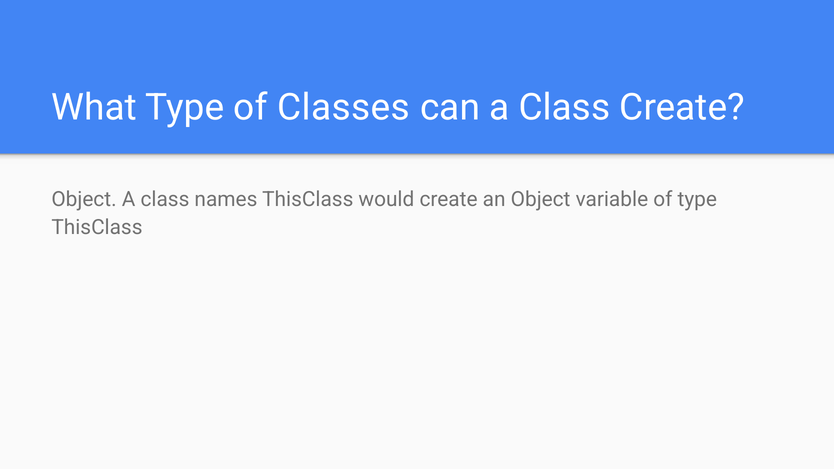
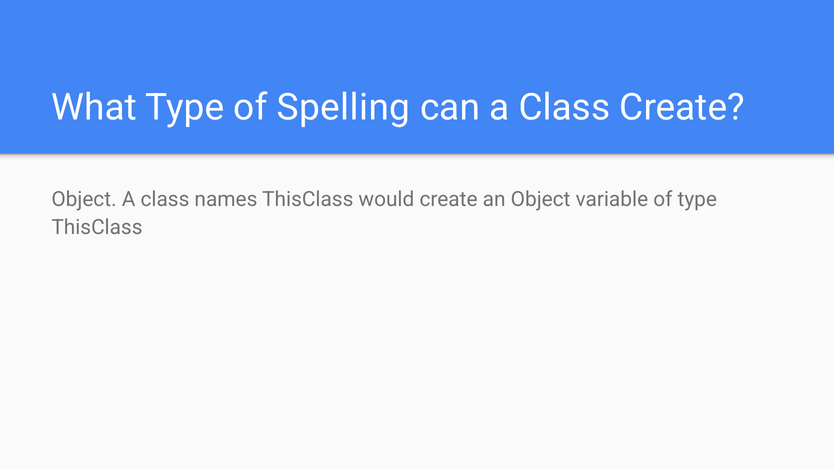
Classes: Classes -> Spelling
